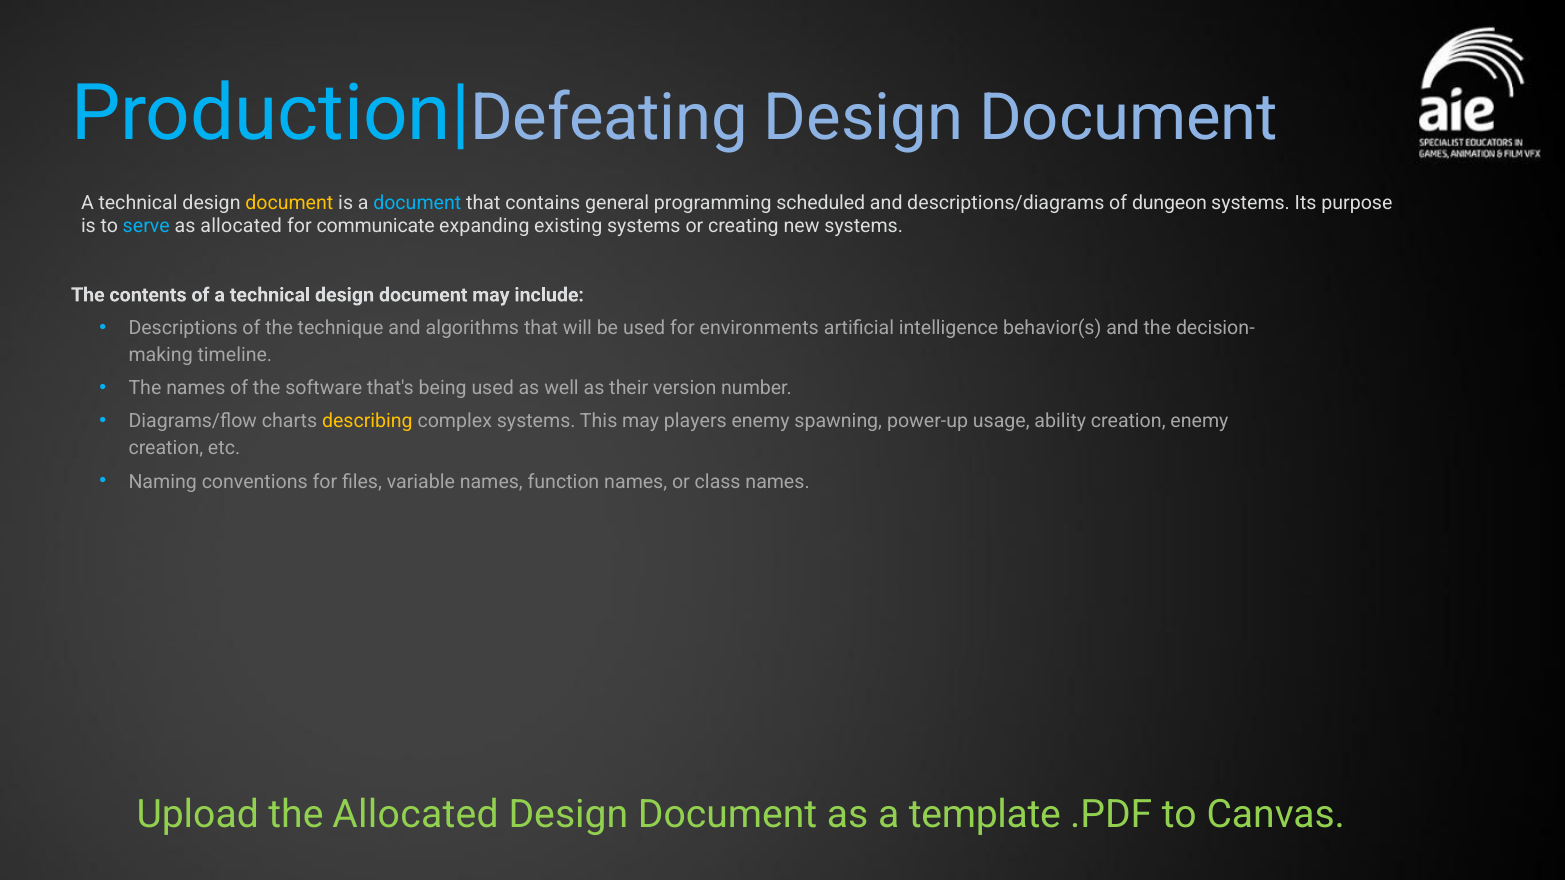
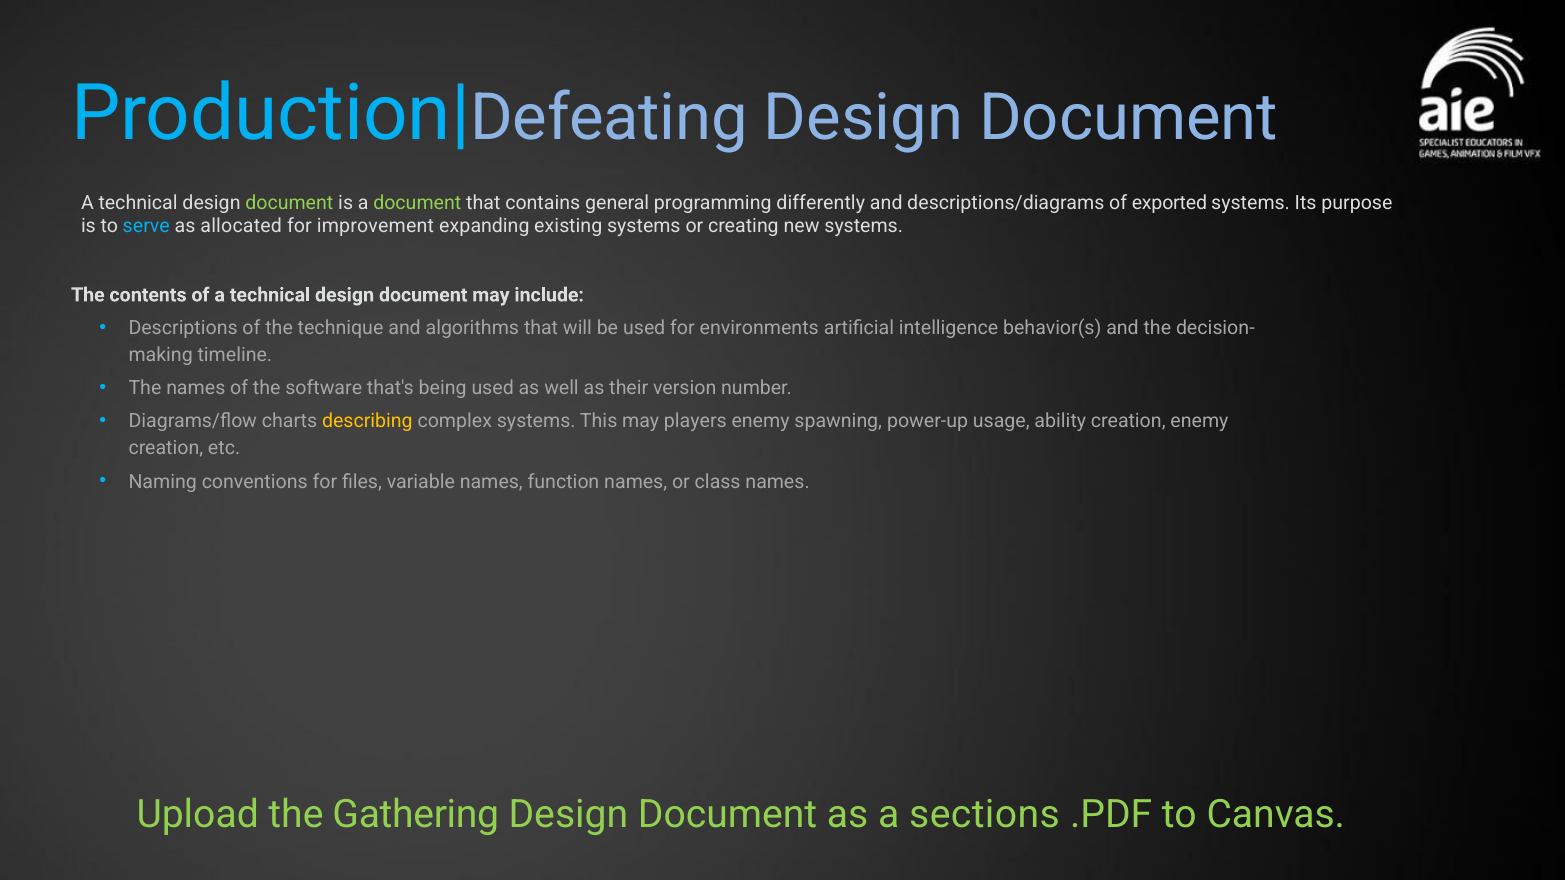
document at (289, 203) colour: yellow -> light green
document at (417, 203) colour: light blue -> light green
scheduled: scheduled -> differently
dungeon: dungeon -> exported
communicate: communicate -> improvement
the Allocated: Allocated -> Gathering
template: template -> sections
